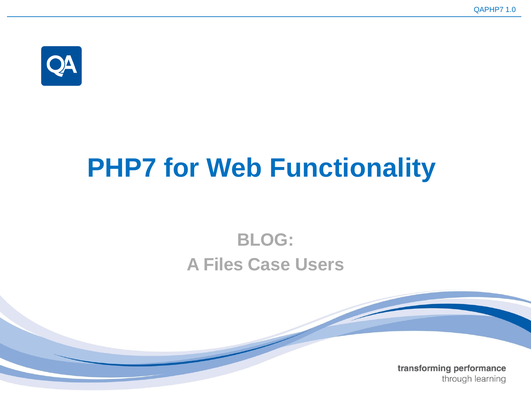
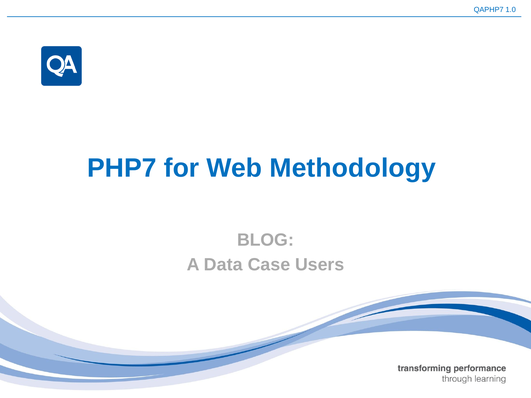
Functionality: Functionality -> Methodology
Files: Files -> Data
